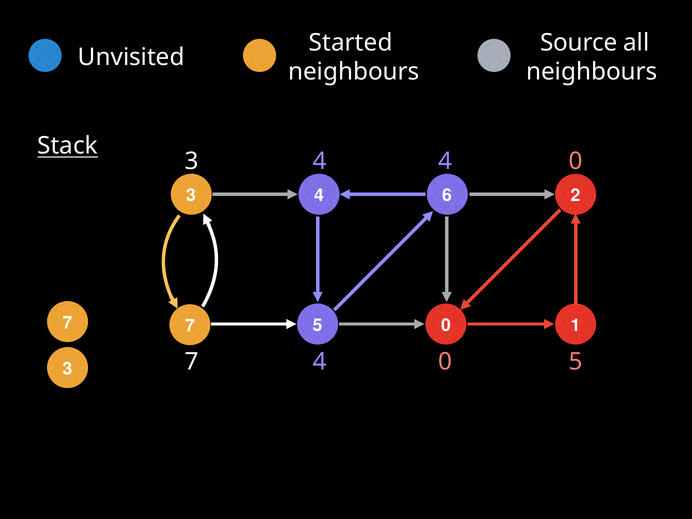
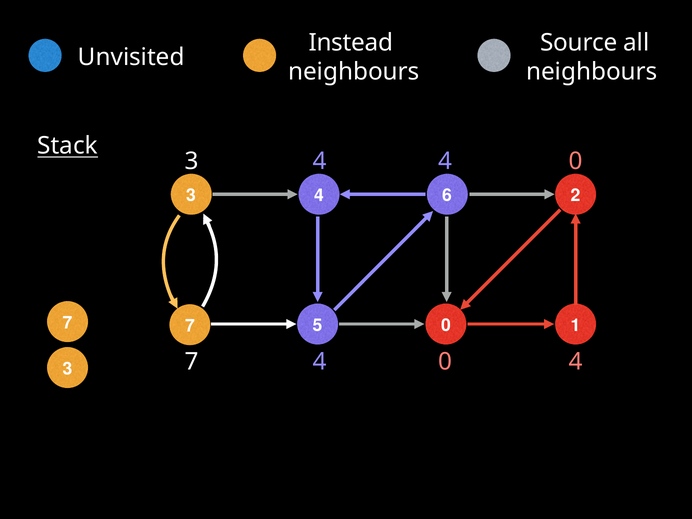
Started: Started -> Instead
0 5: 5 -> 4
